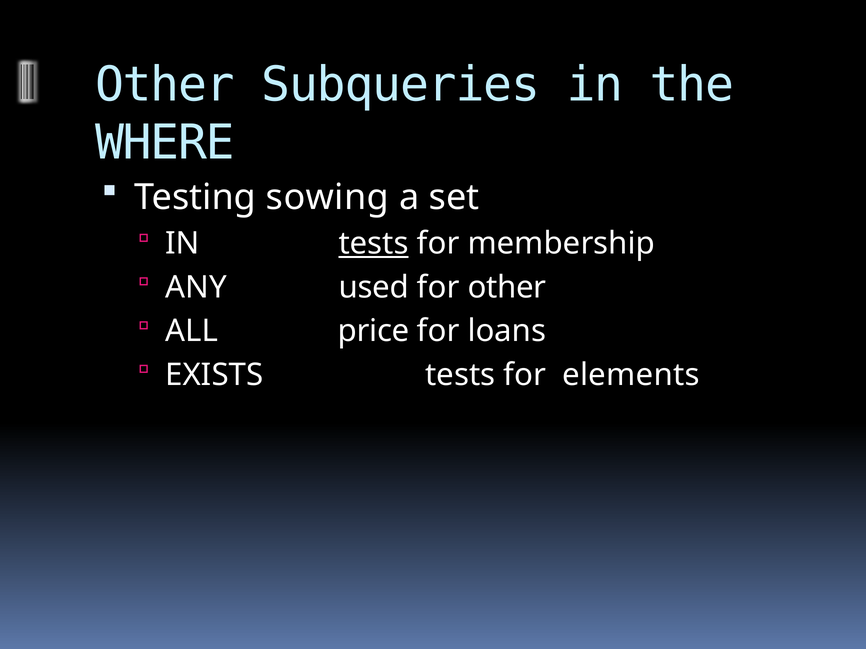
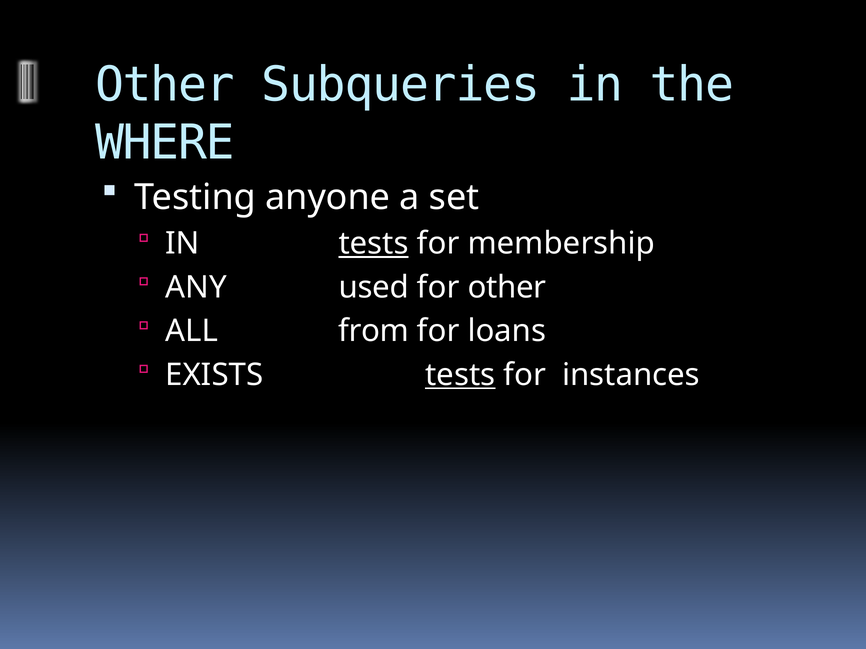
sowing: sowing -> anyone
price: price -> from
tests at (460, 375) underline: none -> present
elements: elements -> instances
